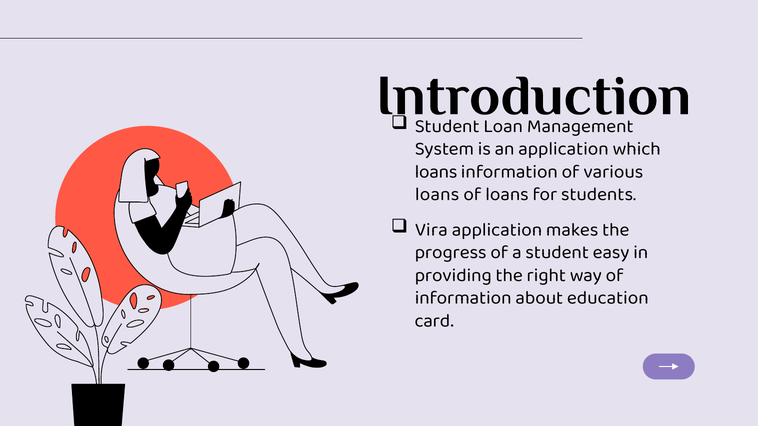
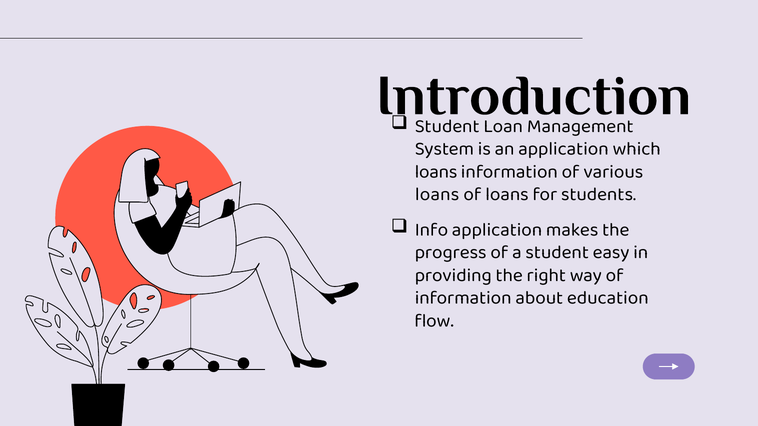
Vira: Vira -> Info
card: card -> flow
